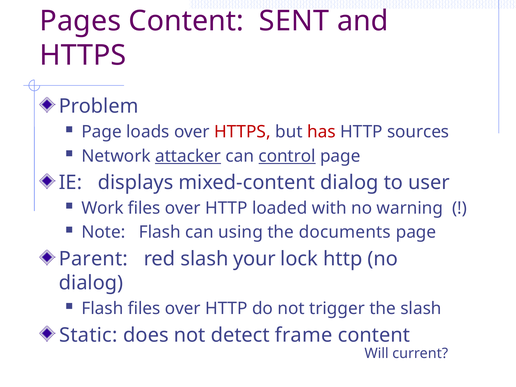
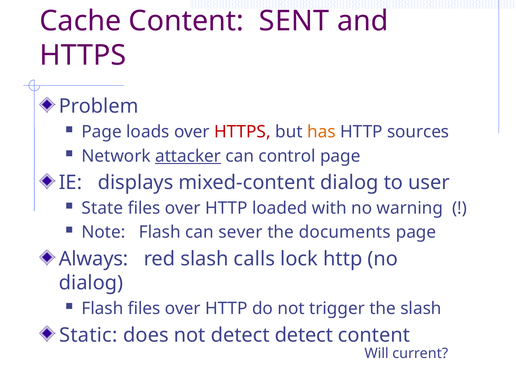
Pages: Pages -> Cache
has colour: red -> orange
control underline: present -> none
Work: Work -> State
using: using -> sever
Parent: Parent -> Always
your: your -> calls
detect frame: frame -> detect
